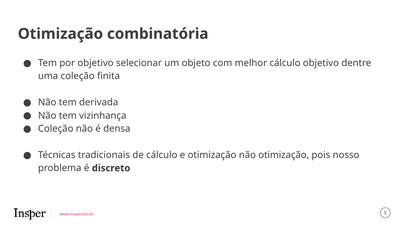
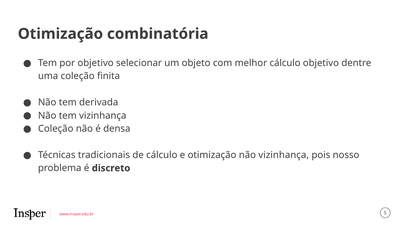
não otimização: otimização -> vizinhança
